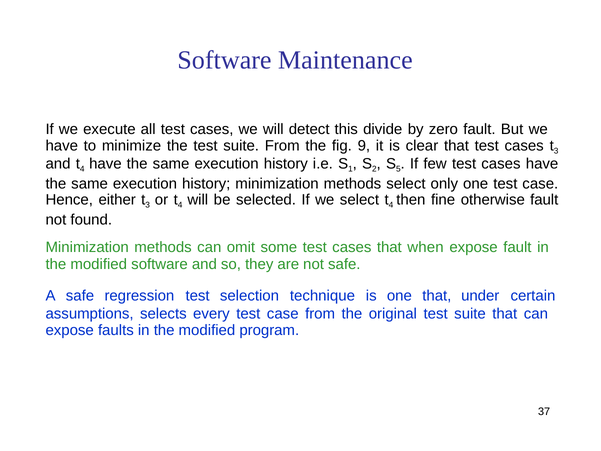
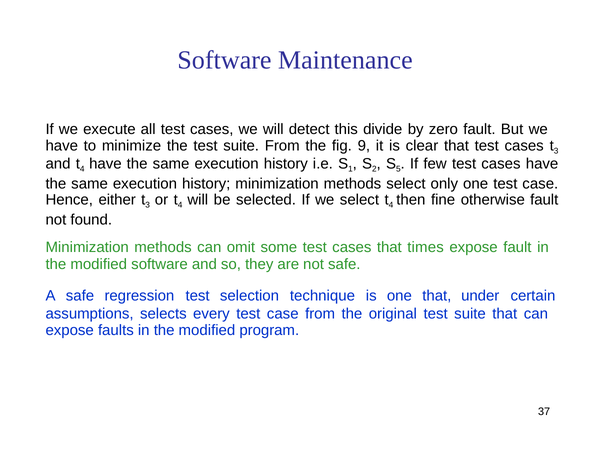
when: when -> times
